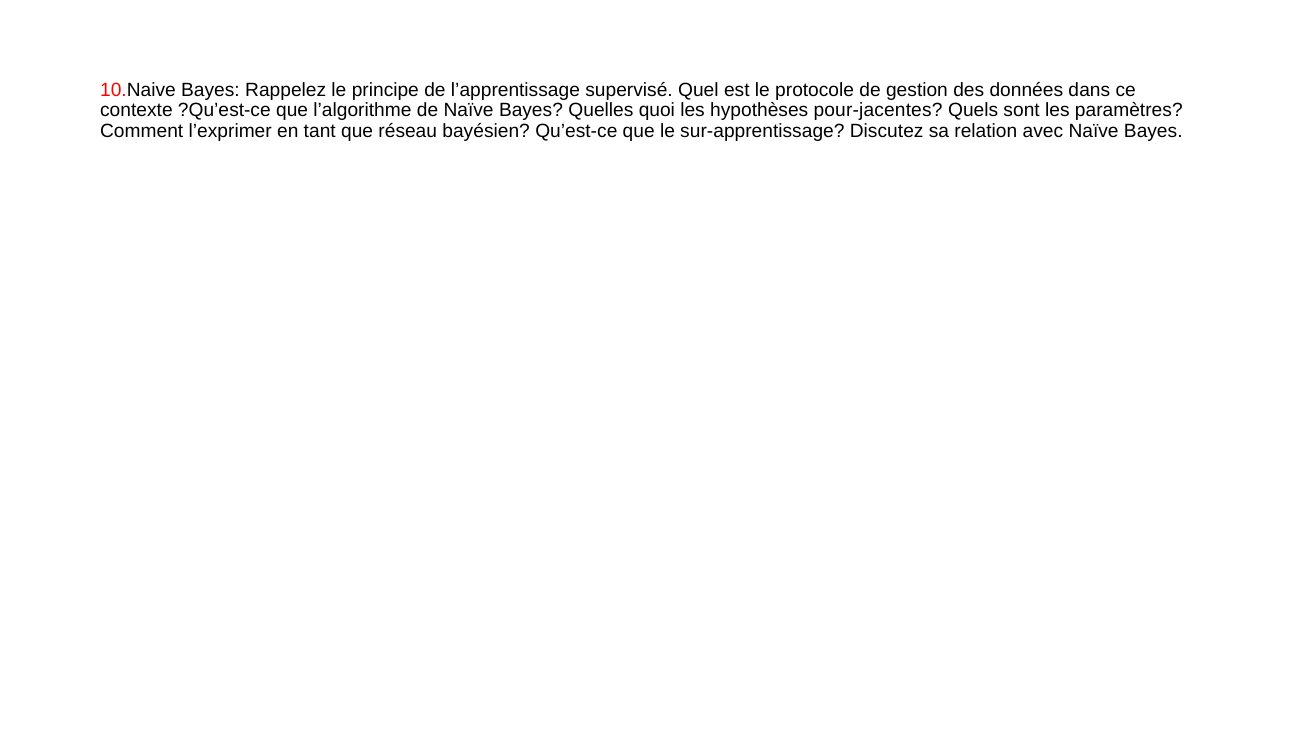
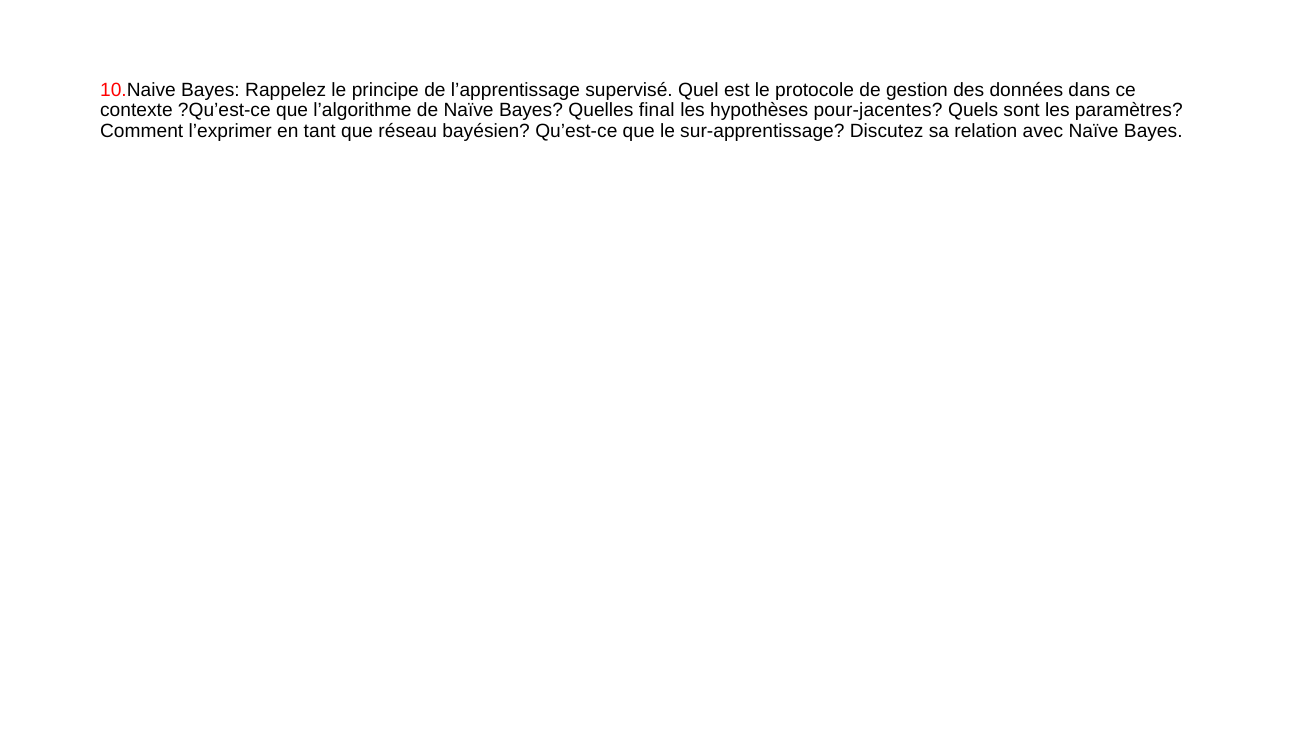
quoi: quoi -> final
